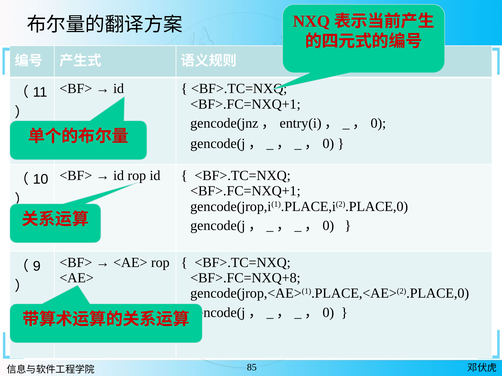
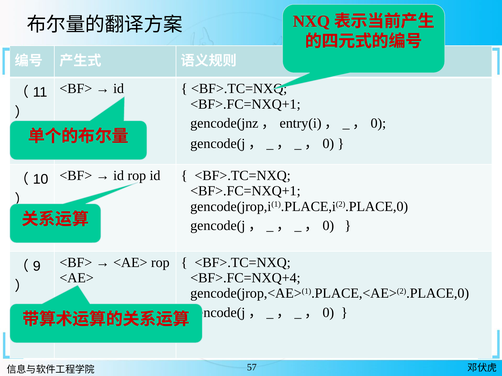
<BF>.FC=NXQ+8: <BF>.FC=NXQ+8 -> <BF>.FC=NXQ+4
85: 85 -> 57
